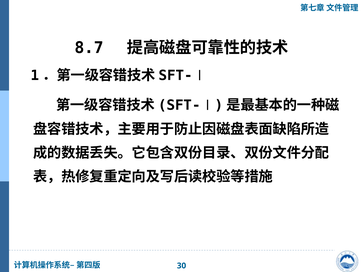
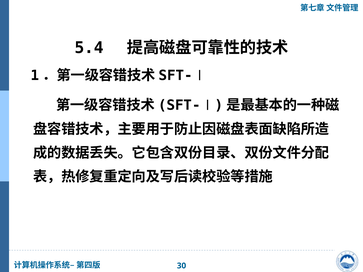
8.7: 8.7 -> 5.4
